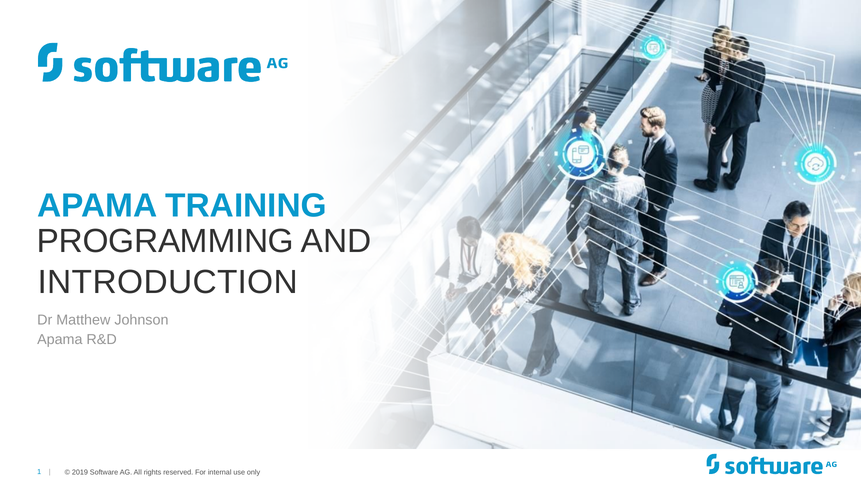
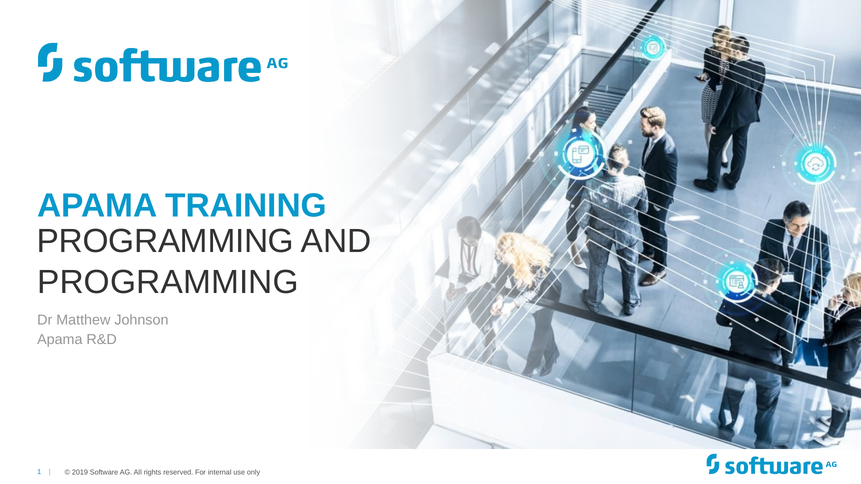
INTRODUCTION at (168, 283): INTRODUCTION -> PROGRAMMING
